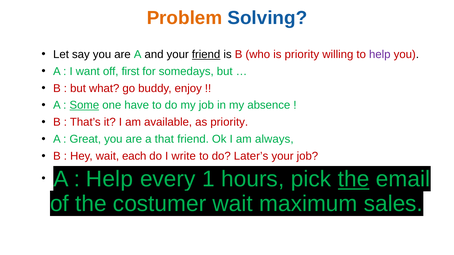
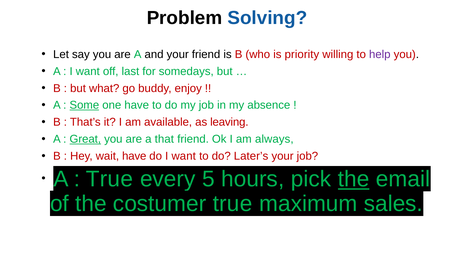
Problem colour: orange -> black
friend at (206, 54) underline: present -> none
first: first -> last
as priority: priority -> leaving
Great underline: none -> present
wait each: each -> have
do I write: write -> want
Help at (109, 179): Help -> True
1: 1 -> 5
costumer wait: wait -> true
